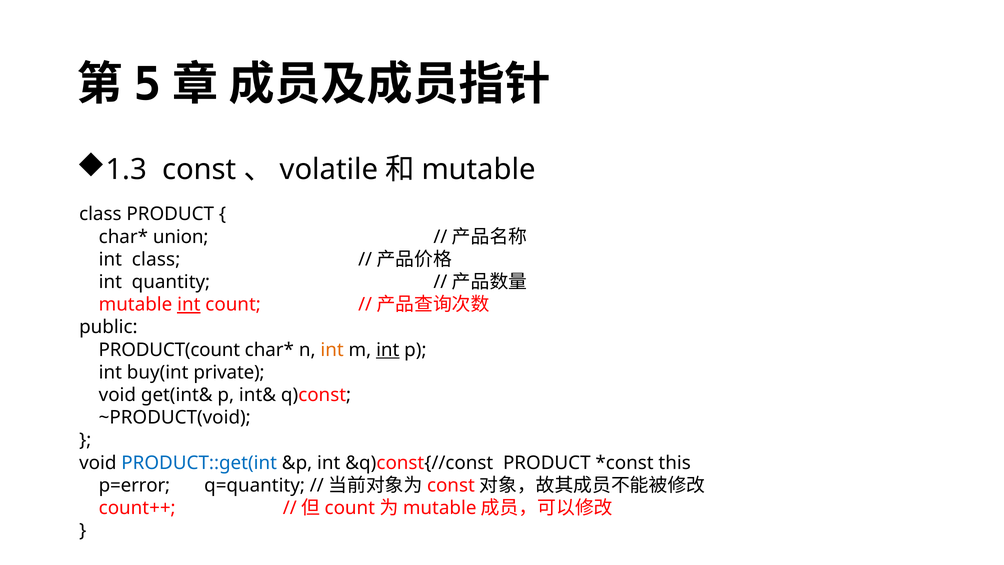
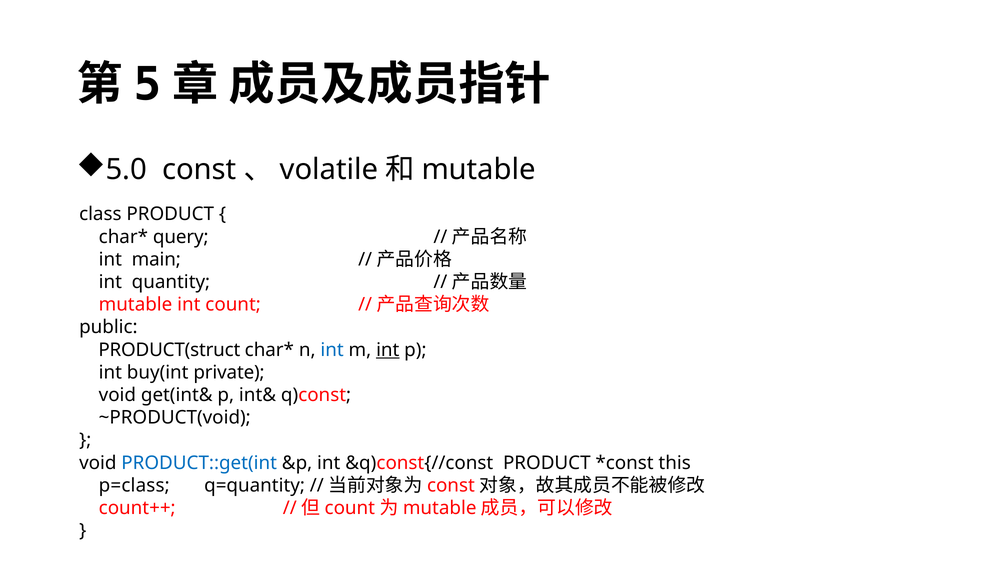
1.3: 1.3 -> 5.0
union: union -> query
int class: class -> main
int at (189, 305) underline: present -> none
PRODUCT(count: PRODUCT(count -> PRODUCT(struct
int at (332, 350) colour: orange -> blue
p=error: p=error -> p=class
